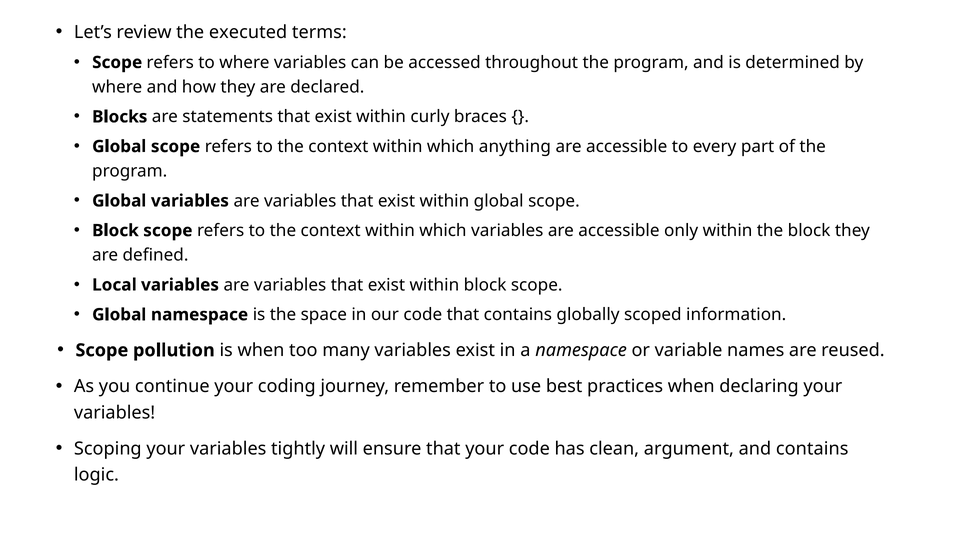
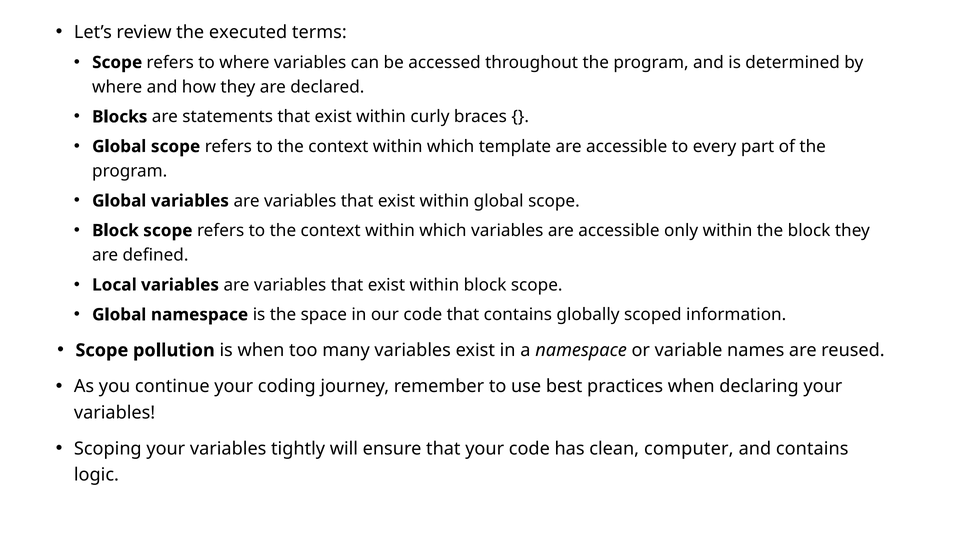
anything: anything -> template
argument: argument -> computer
